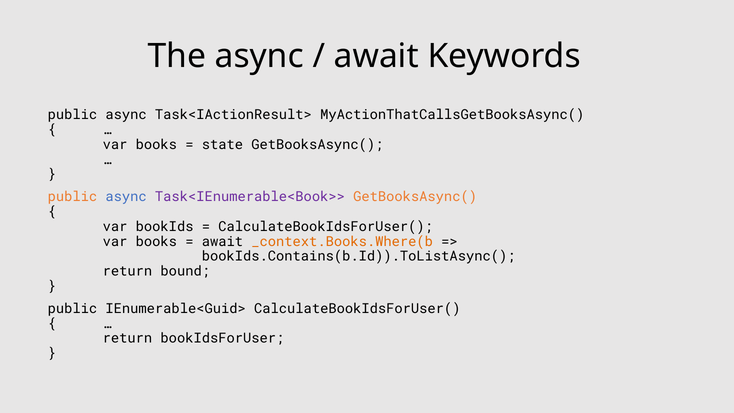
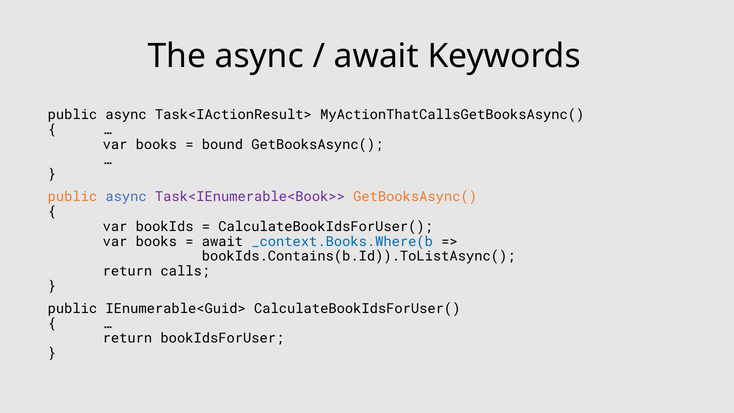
state: state -> bound
_context.Books.Where(b colour: orange -> blue
bound: bound -> calls
